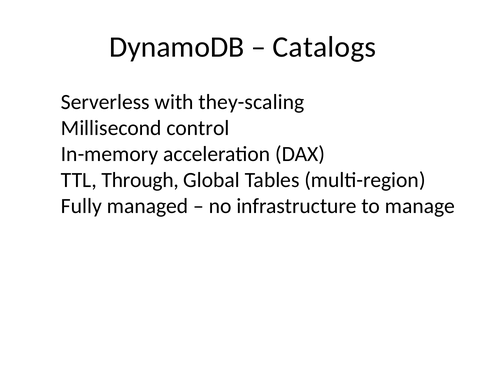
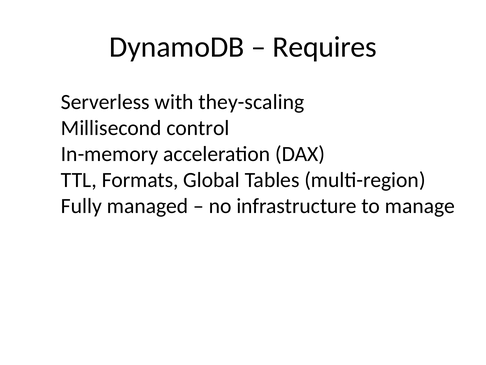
Catalogs: Catalogs -> Requires
Through: Through -> Formats
